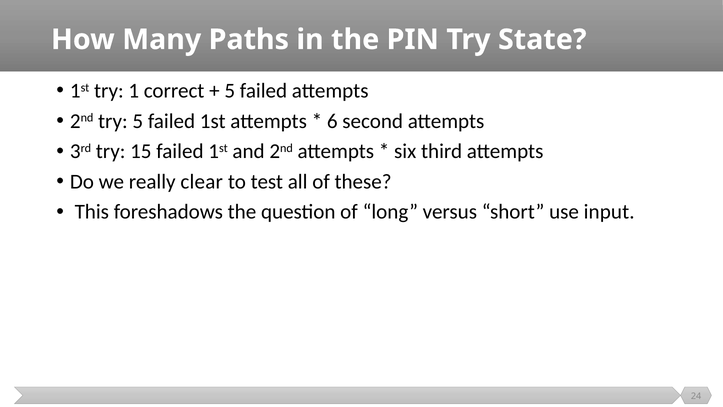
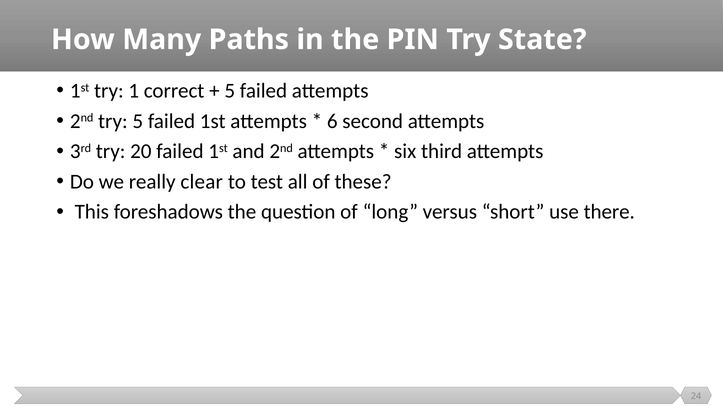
15: 15 -> 20
input: input -> there
